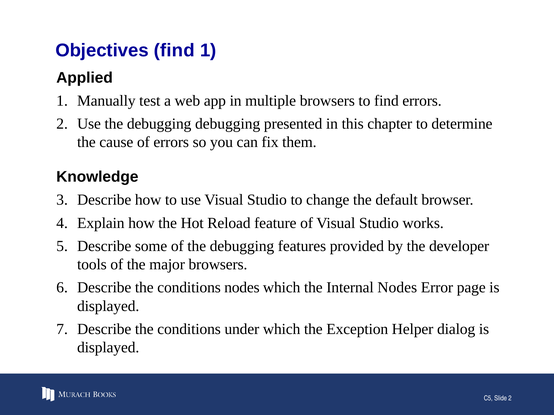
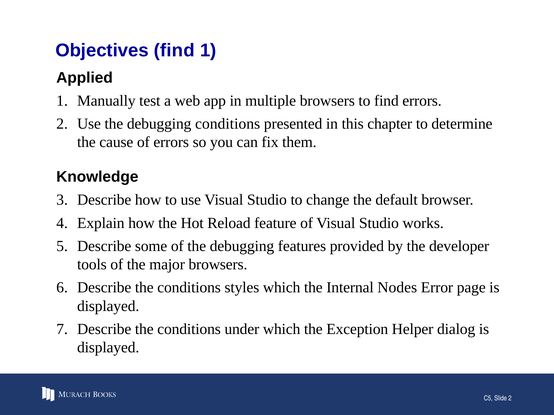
debugging debugging: debugging -> conditions
conditions nodes: nodes -> styles
